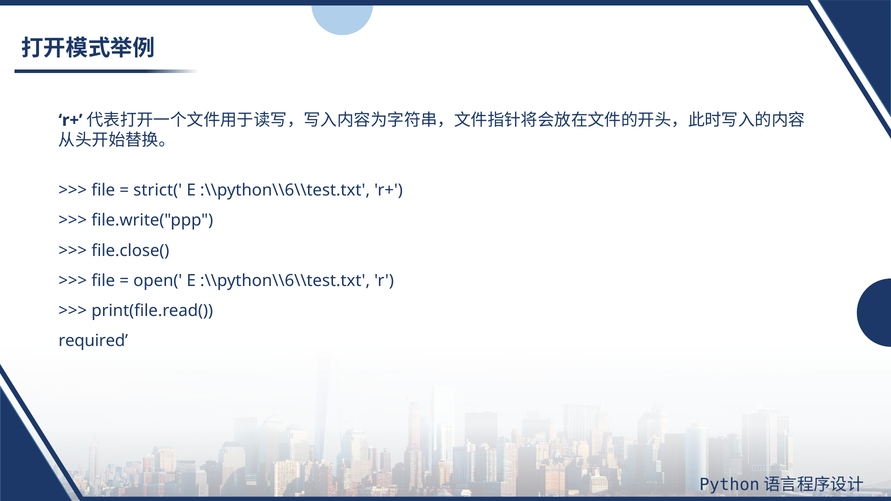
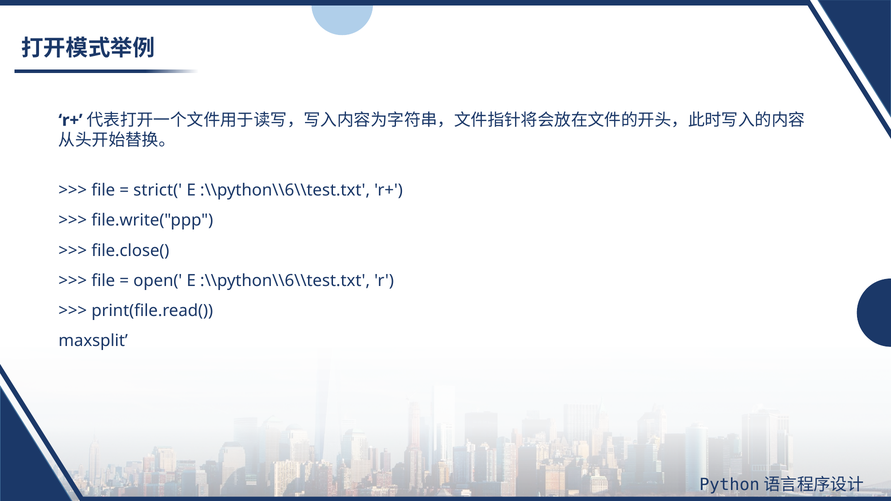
required: required -> maxsplit
